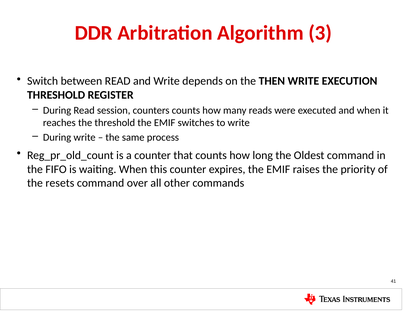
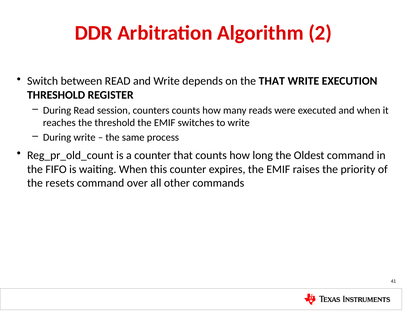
3: 3 -> 2
the THEN: THEN -> THAT
